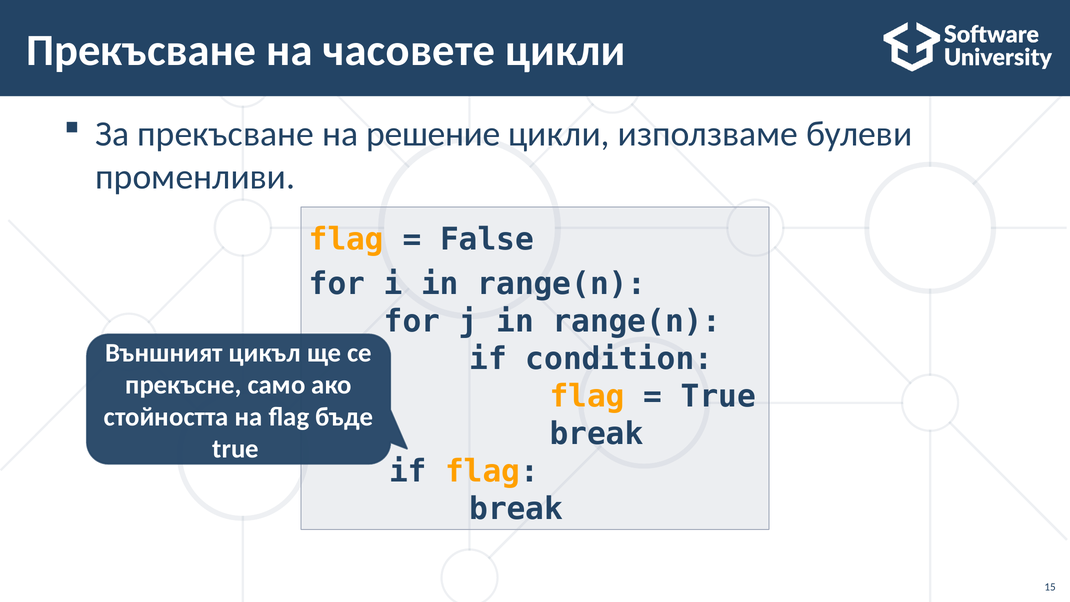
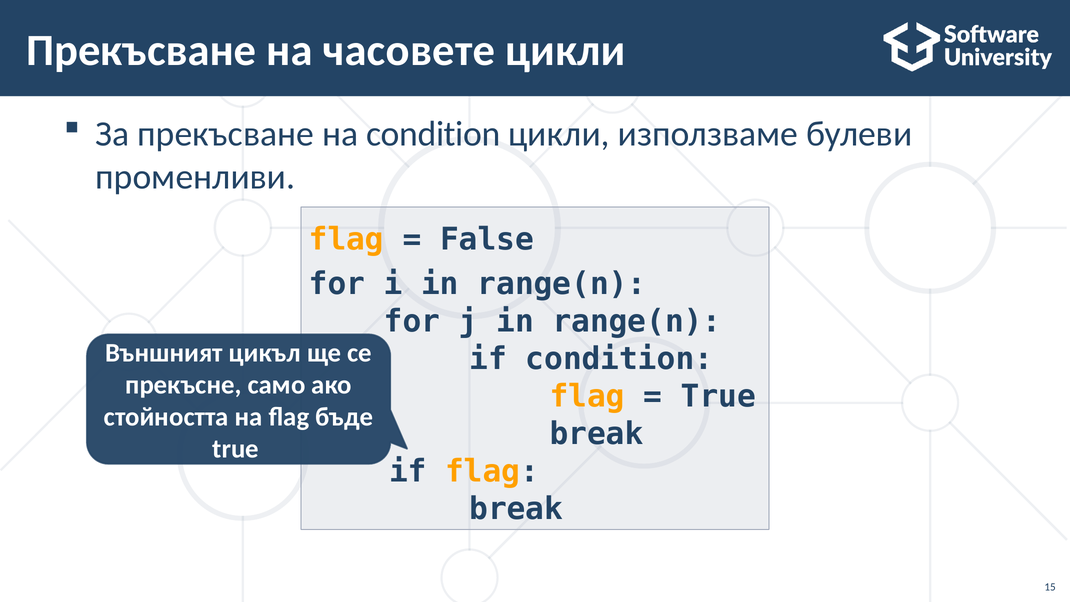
на решение: решение -> condition
